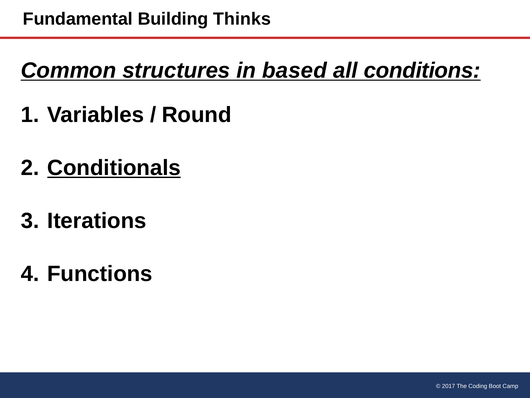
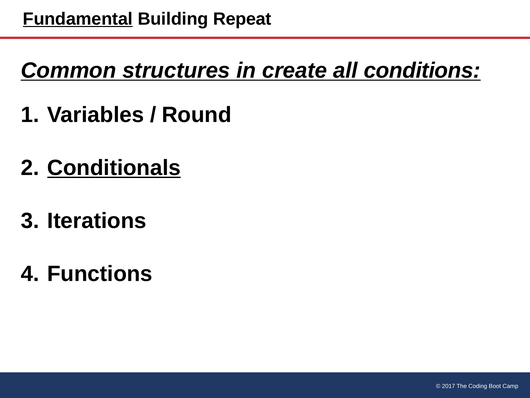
Fundamental underline: none -> present
Thinks: Thinks -> Repeat
based: based -> create
